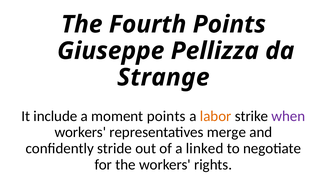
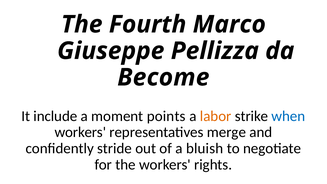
Fourth Points: Points -> Marco
Strange: Strange -> Become
when colour: purple -> blue
linked: linked -> bluish
